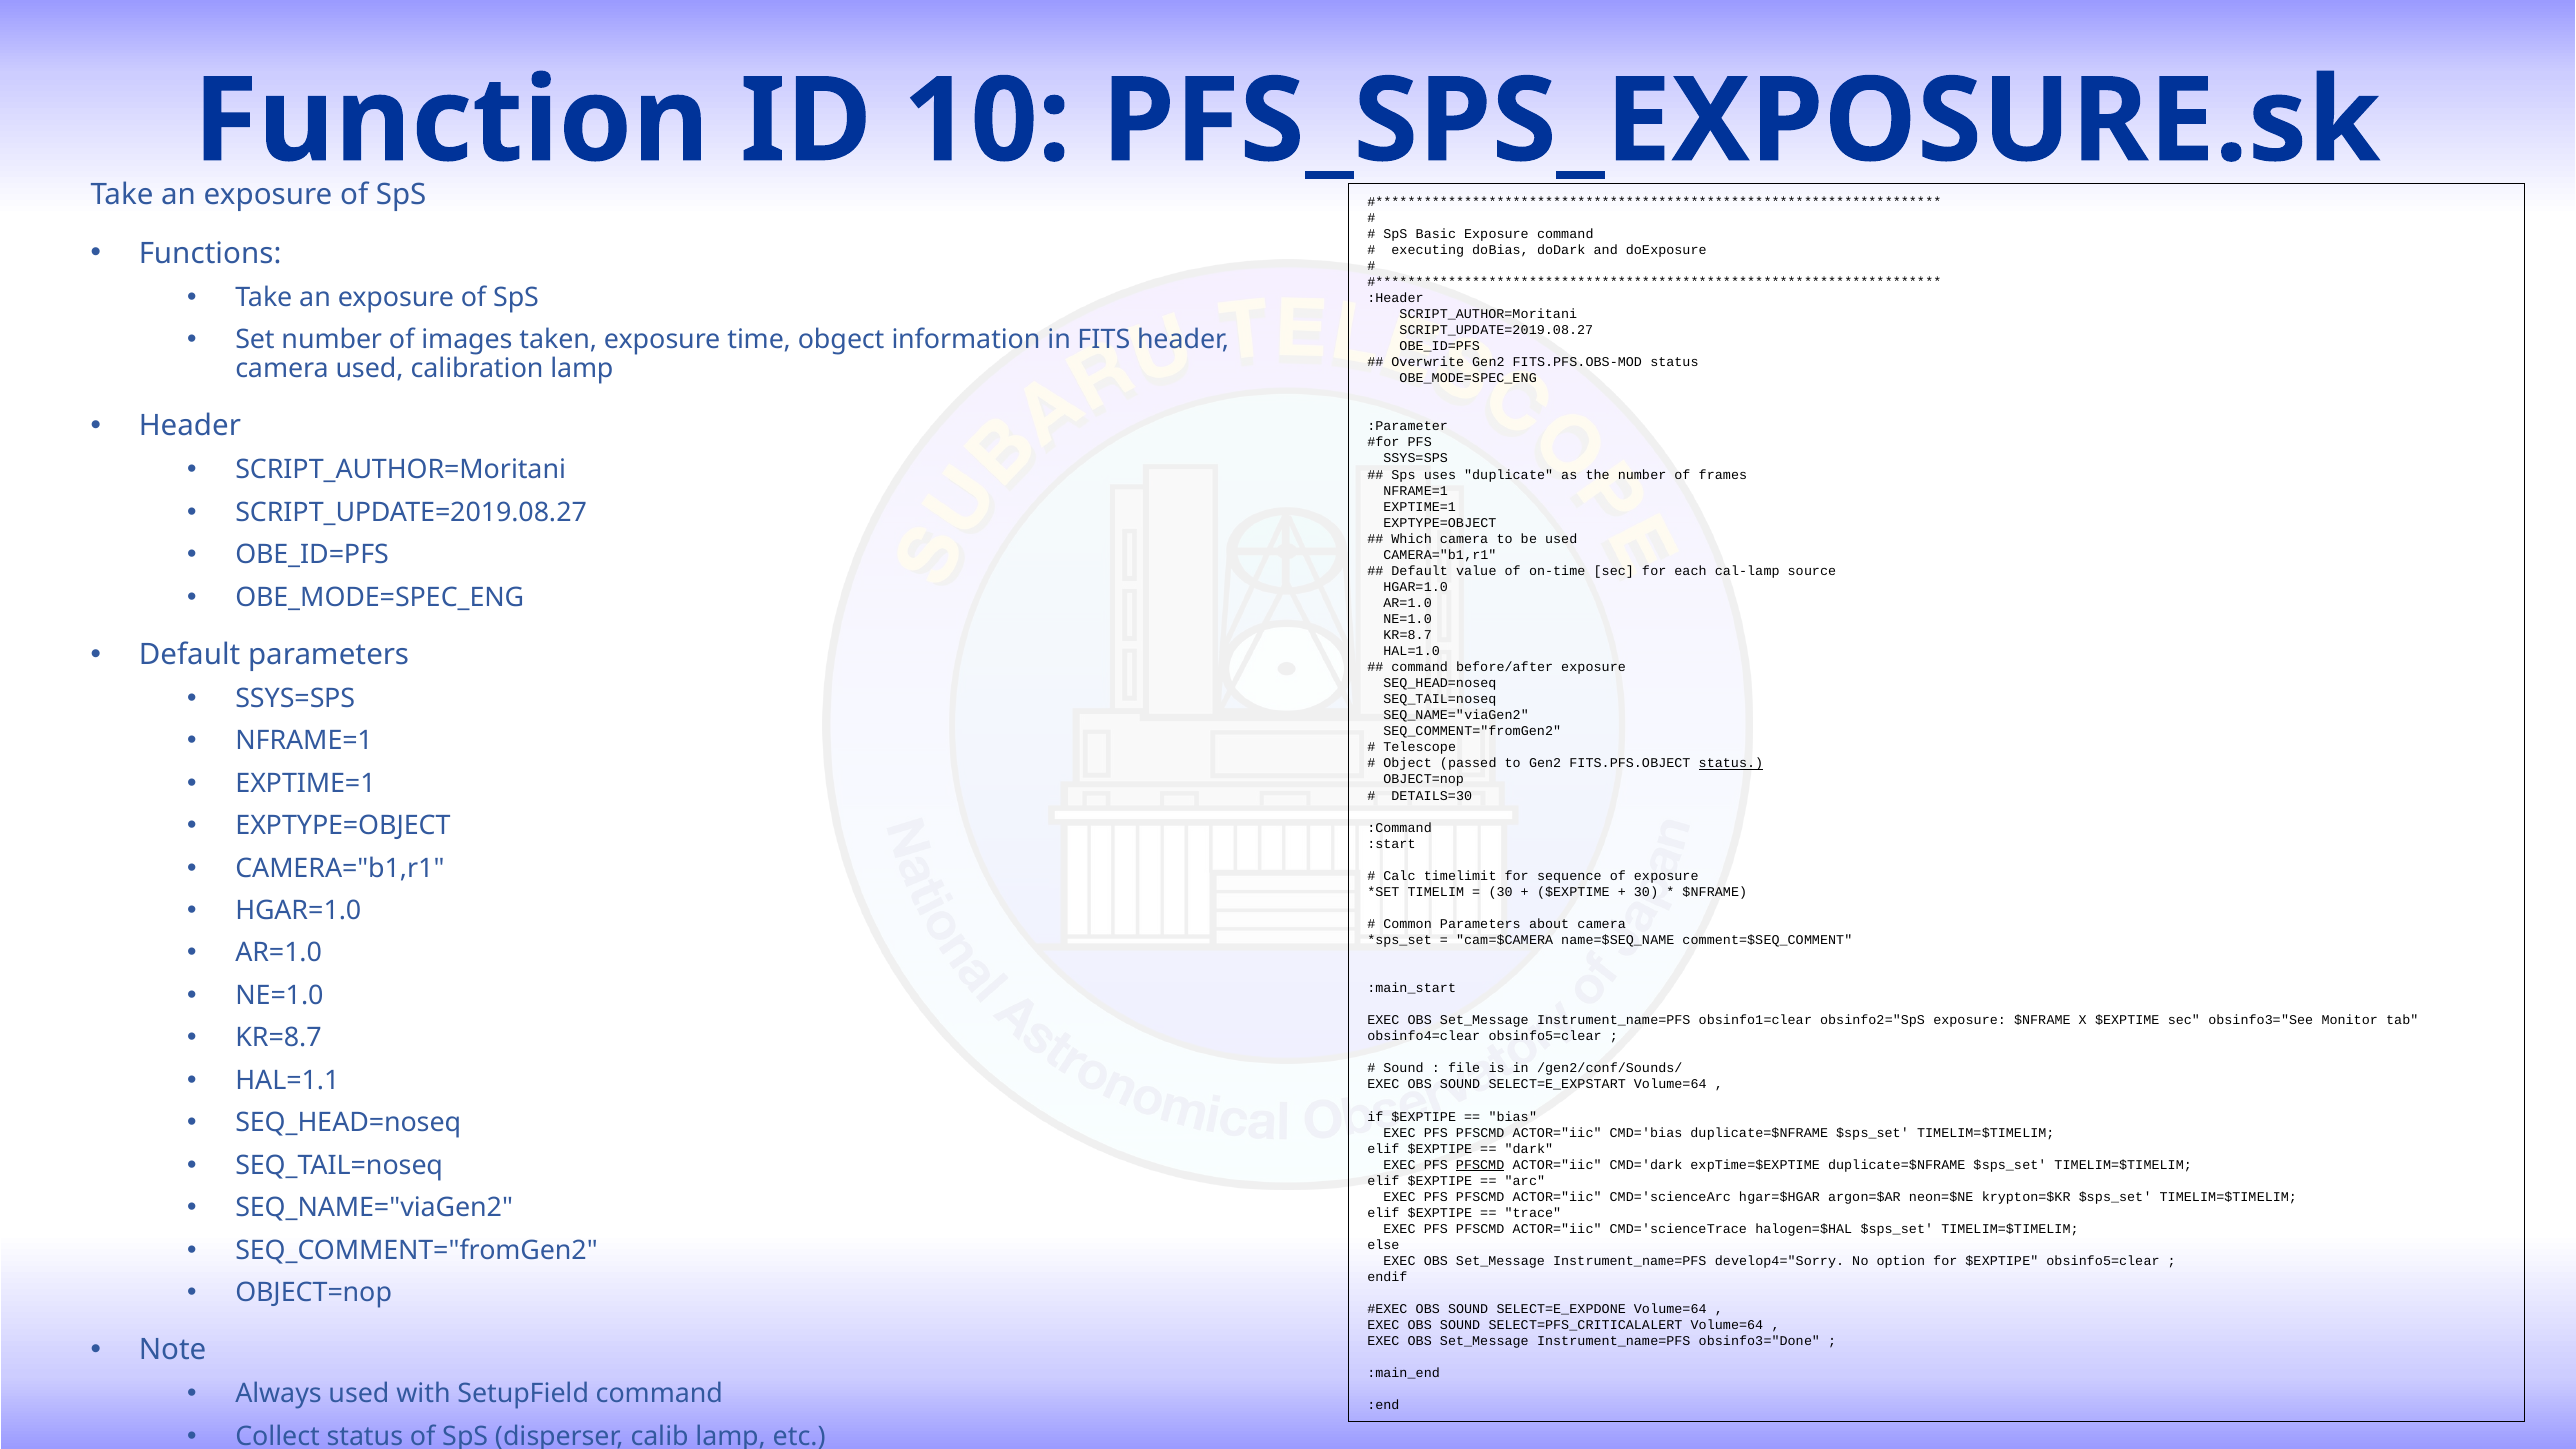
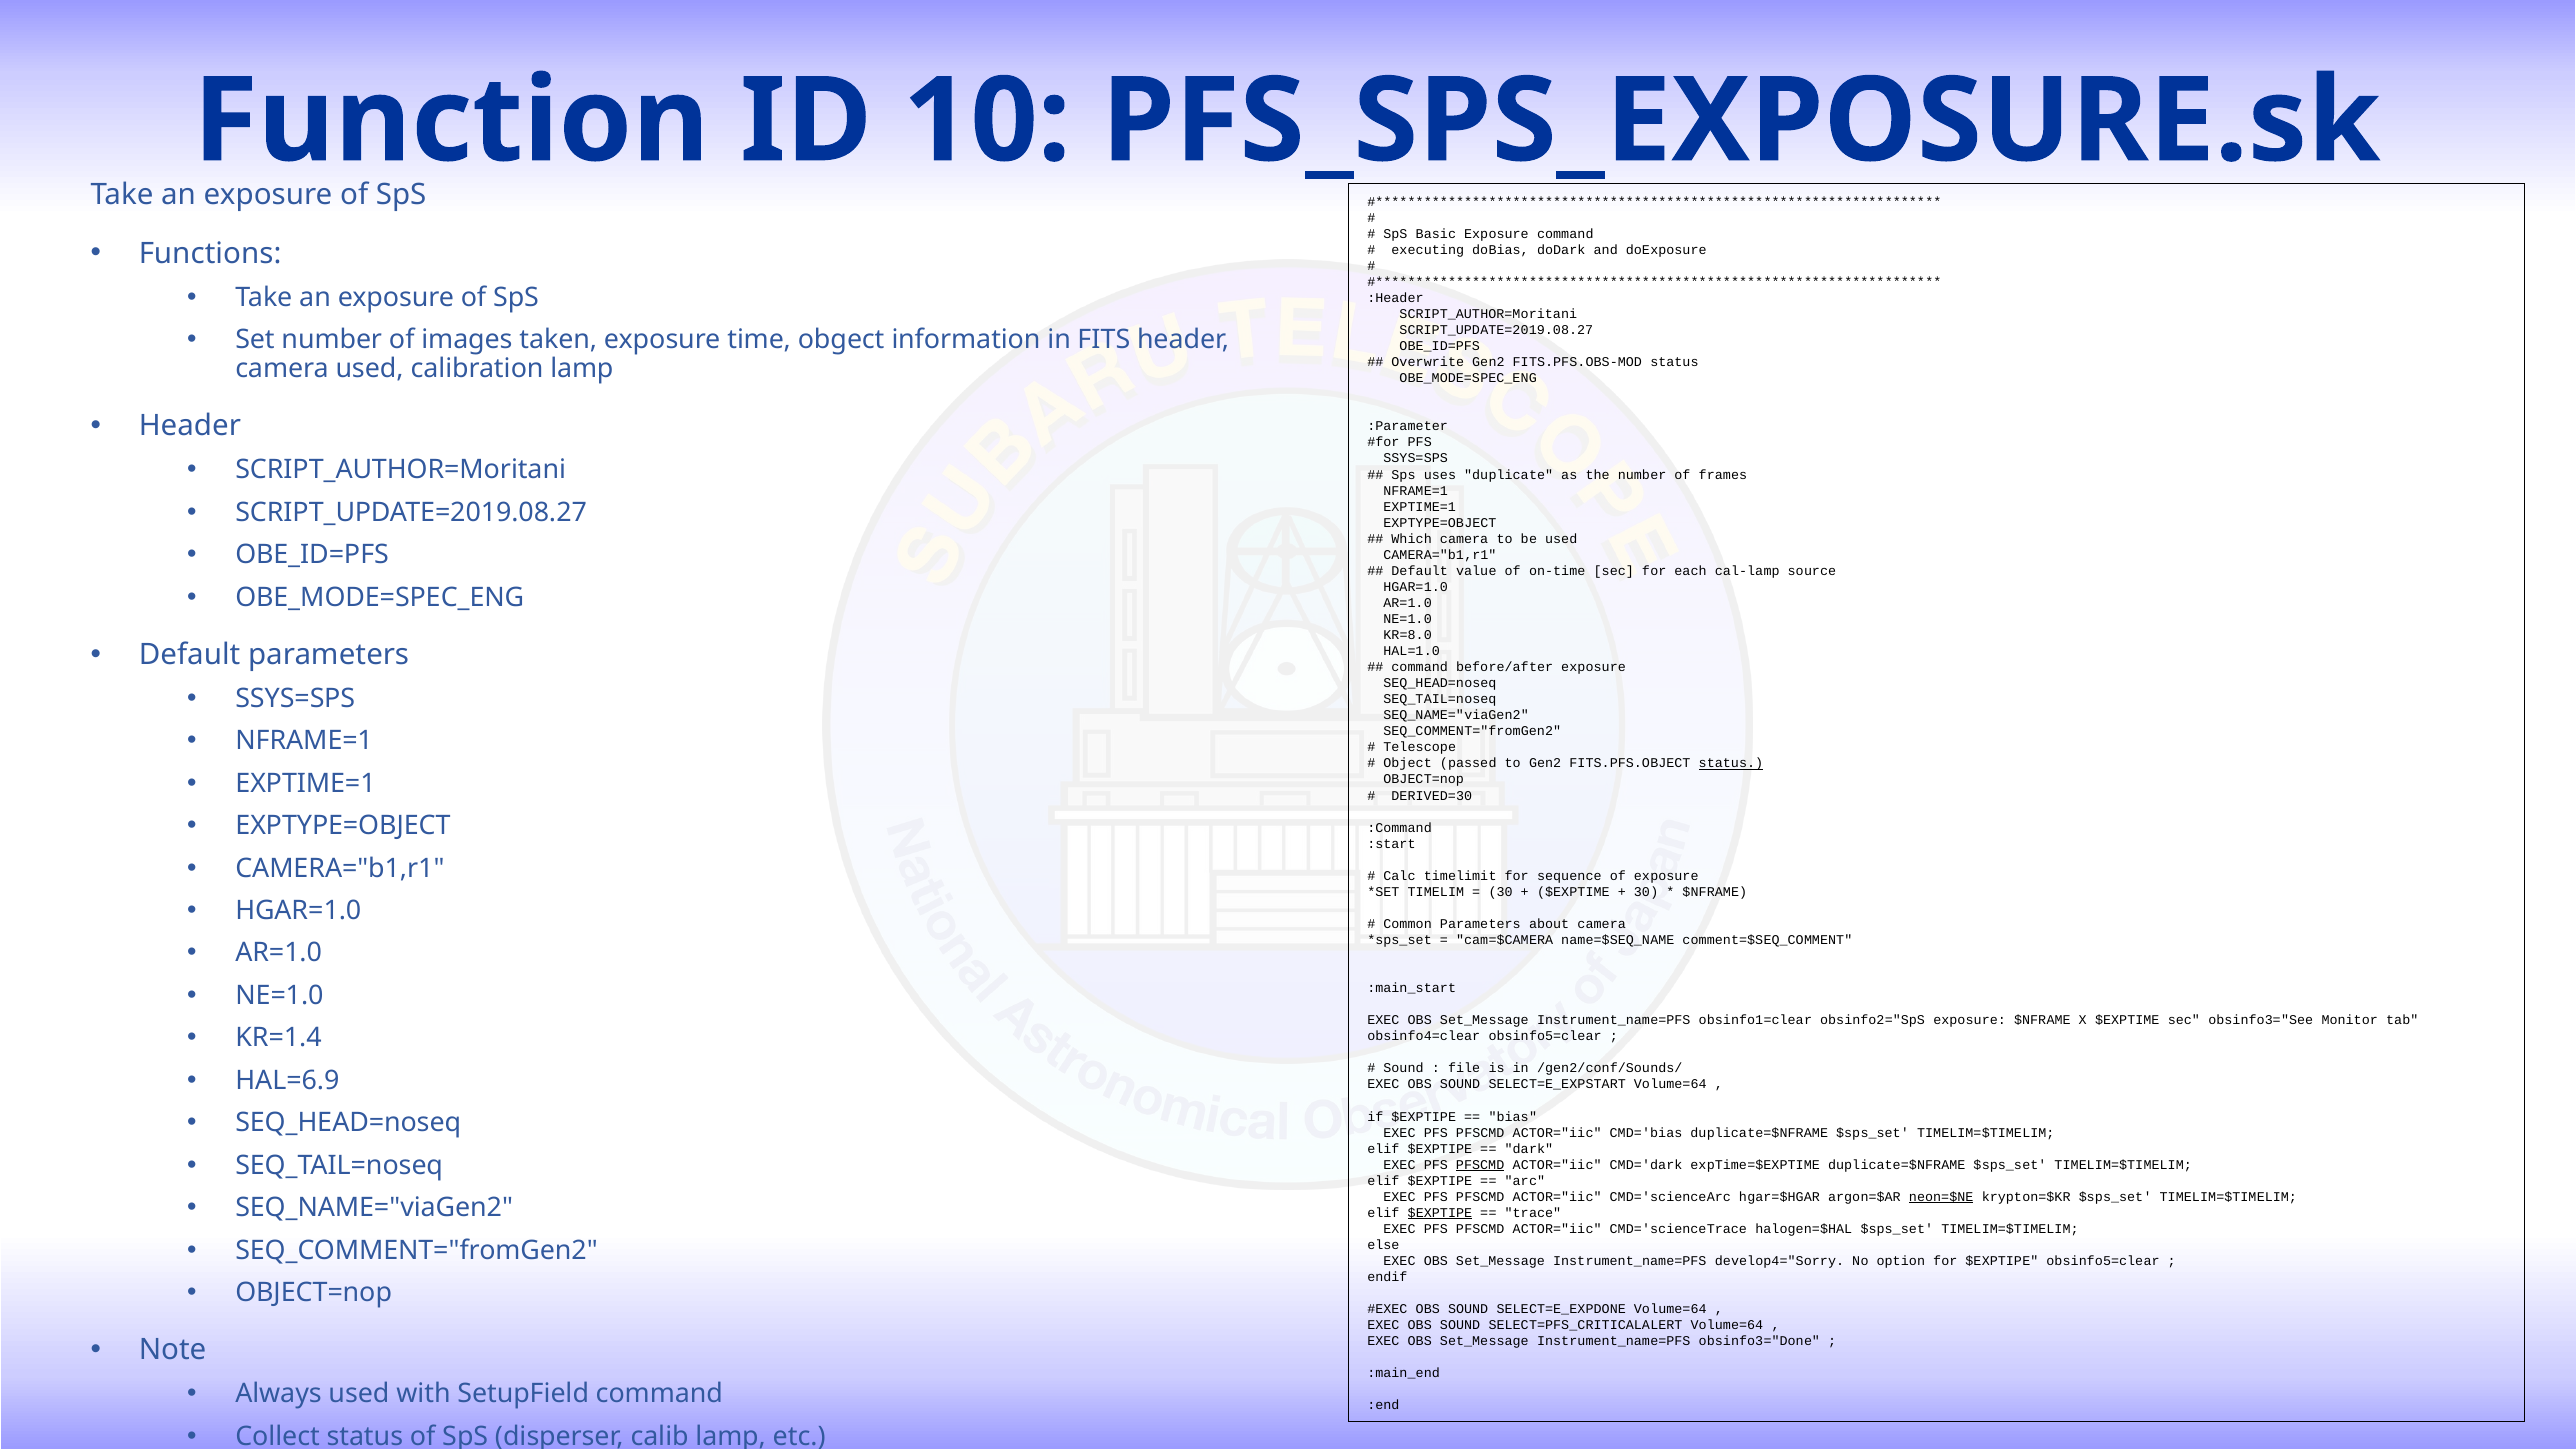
KR=8.7 at (1408, 635): KR=8.7 -> KR=8.0
DETAILS=30: DETAILS=30 -> DERIVED=30
KR=8.7 at (279, 1038): KR=8.7 -> KR=1.4
HAL=1.1: HAL=1.1 -> HAL=6.9
neon=$NE underline: none -> present
$EXPTIPE at (1440, 1213) underline: none -> present
